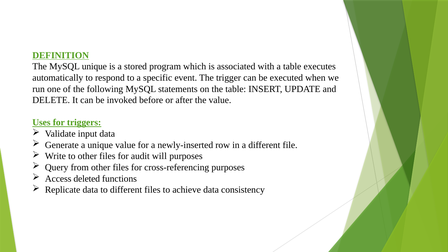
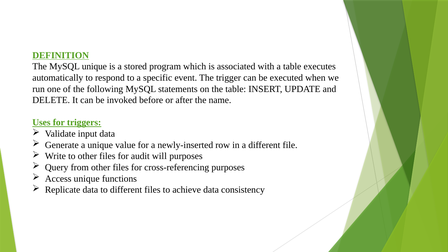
the value: value -> name
Access deleted: deleted -> unique
